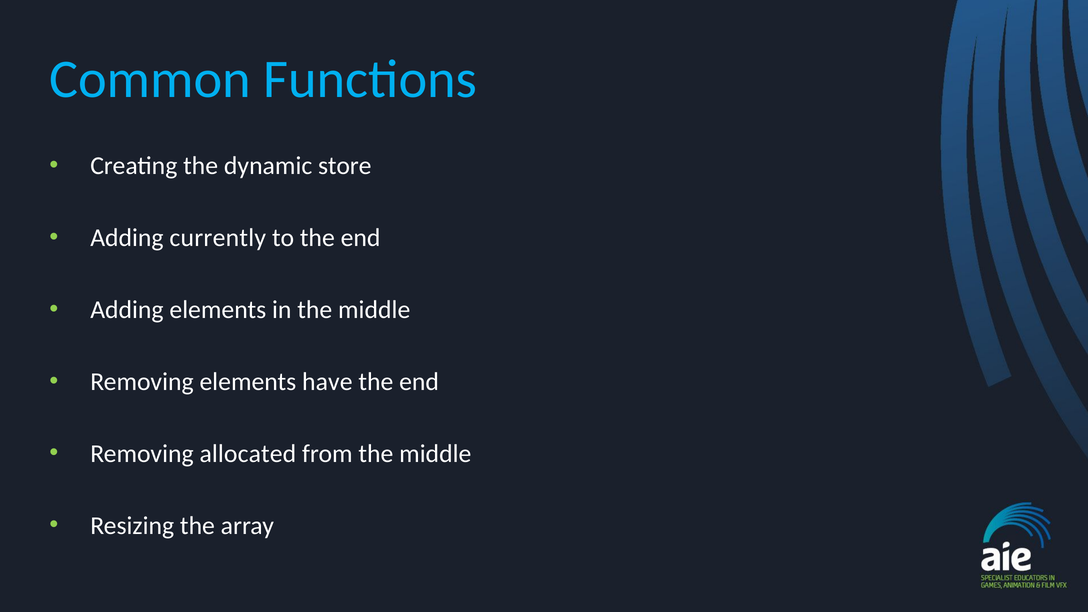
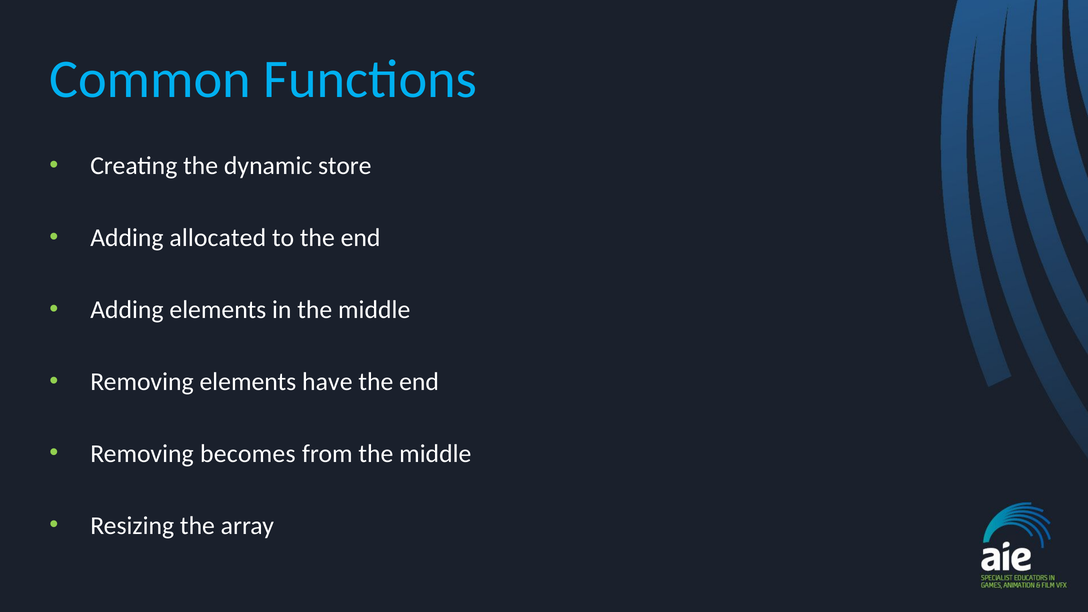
currently: currently -> allocated
allocated: allocated -> becomes
